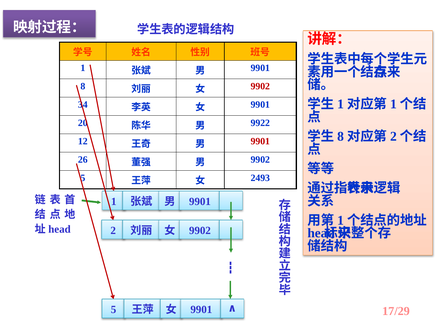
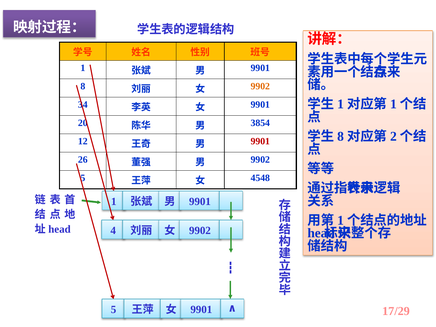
9902 at (260, 86) colour: red -> orange
9922: 9922 -> 3854
2493: 2493 -> 4548
2: 2 -> 4
